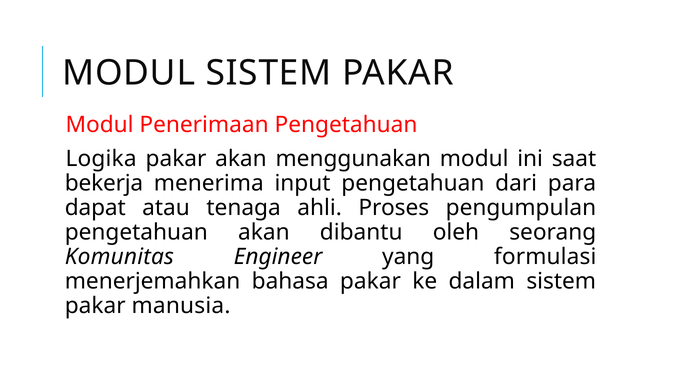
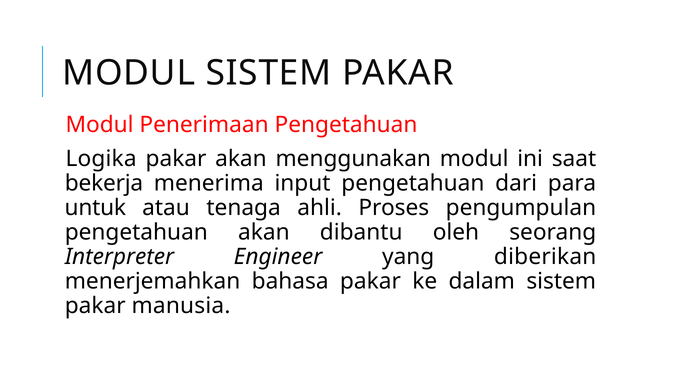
dapat: dapat -> untuk
Komunitas: Komunitas -> Interpreter
formulasi: formulasi -> diberikan
